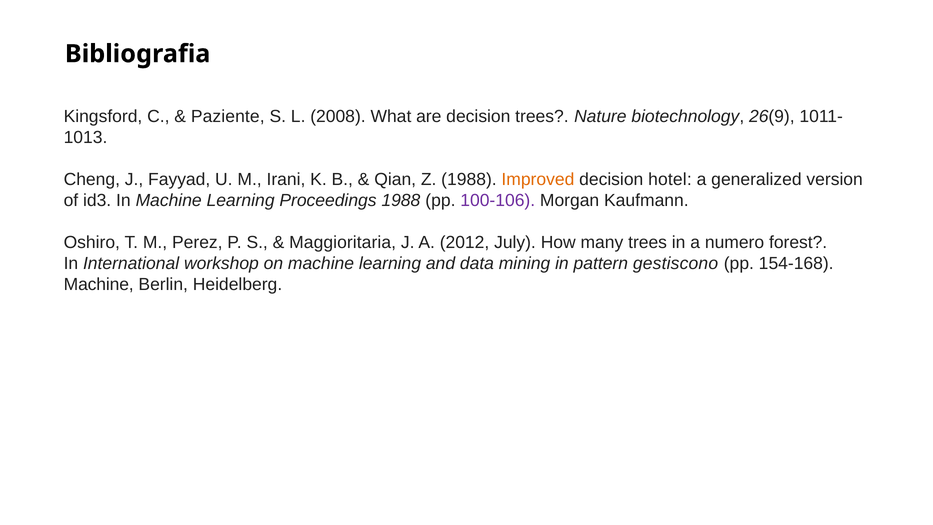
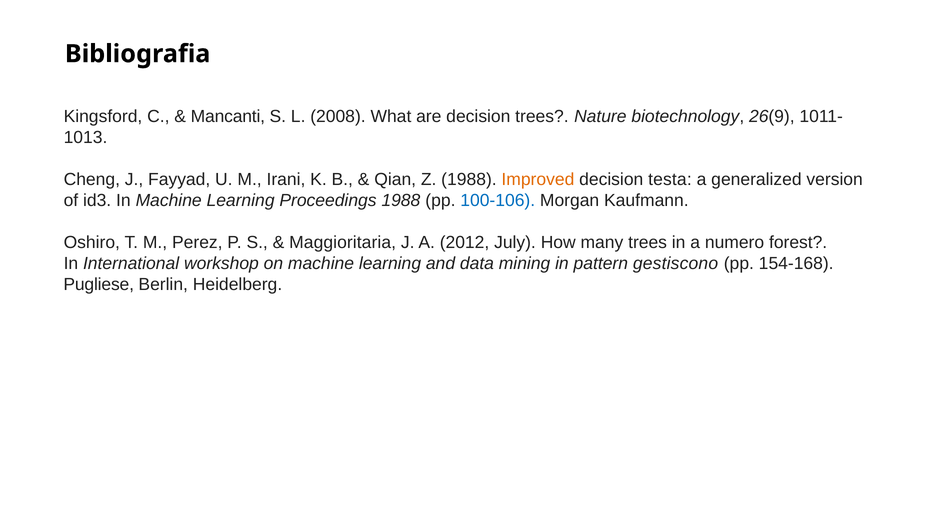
Paziente: Paziente -> Mancanti
hotel: hotel -> testa
100-106 colour: purple -> blue
Machine at (99, 284): Machine -> Pugliese
